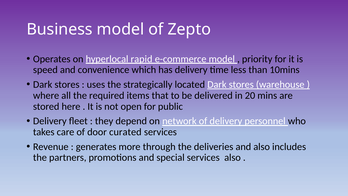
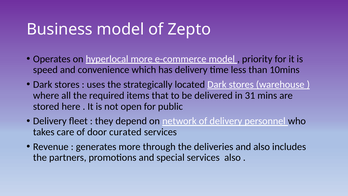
hyperlocal rapid: rapid -> more
20: 20 -> 31
